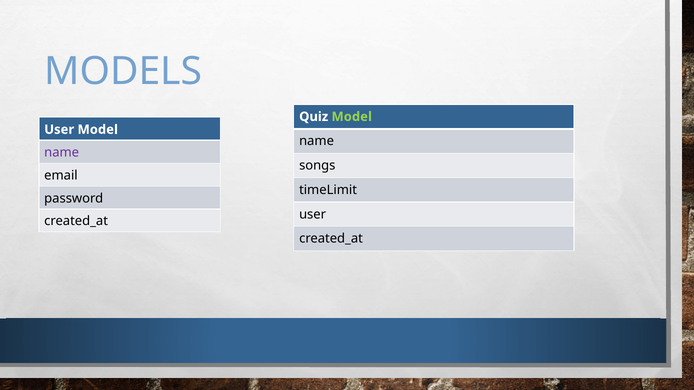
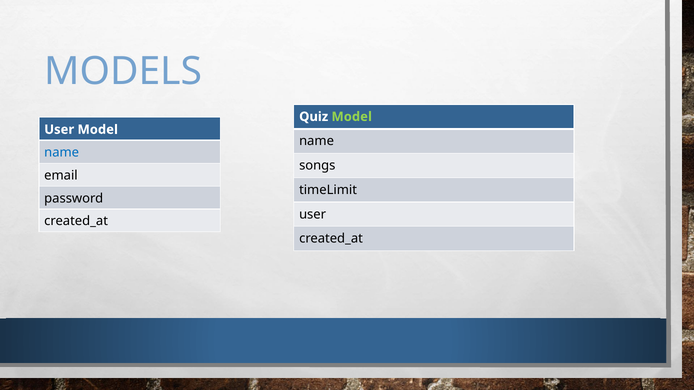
name at (62, 153) colour: purple -> blue
